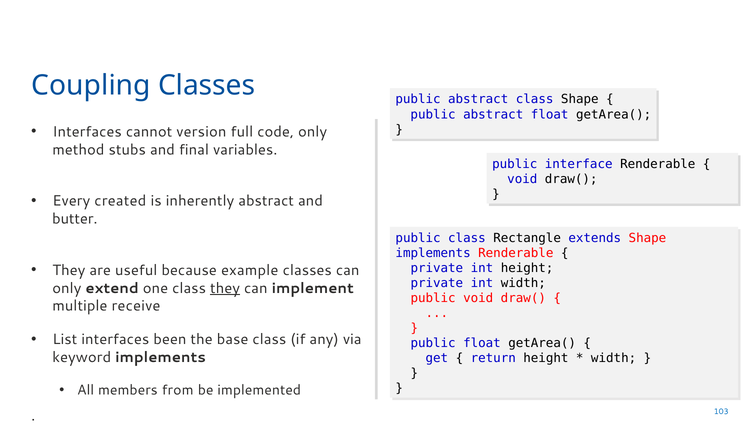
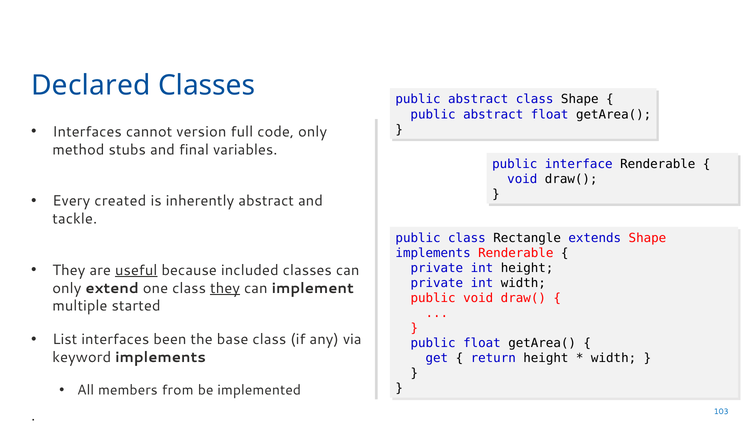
Coupling: Coupling -> Declared
butter: butter -> tackle
useful underline: none -> present
example: example -> included
receive: receive -> started
